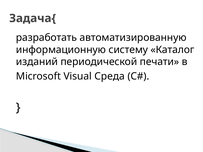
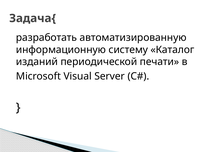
Среда: Среда -> Server
